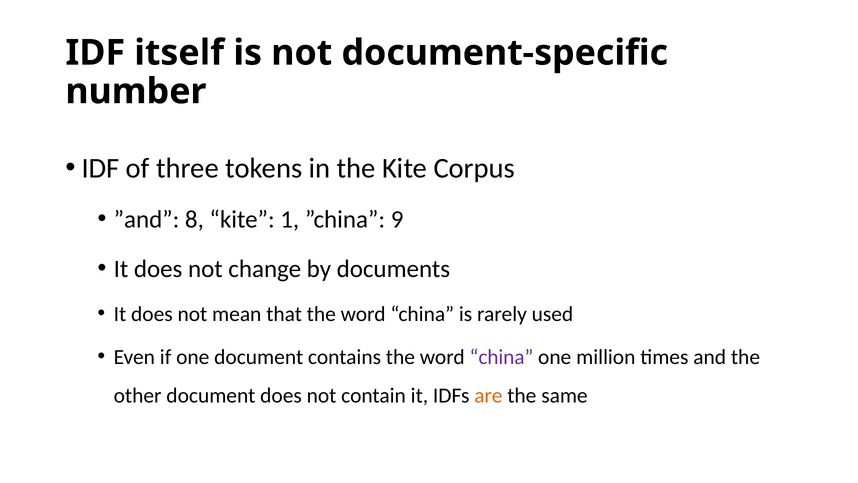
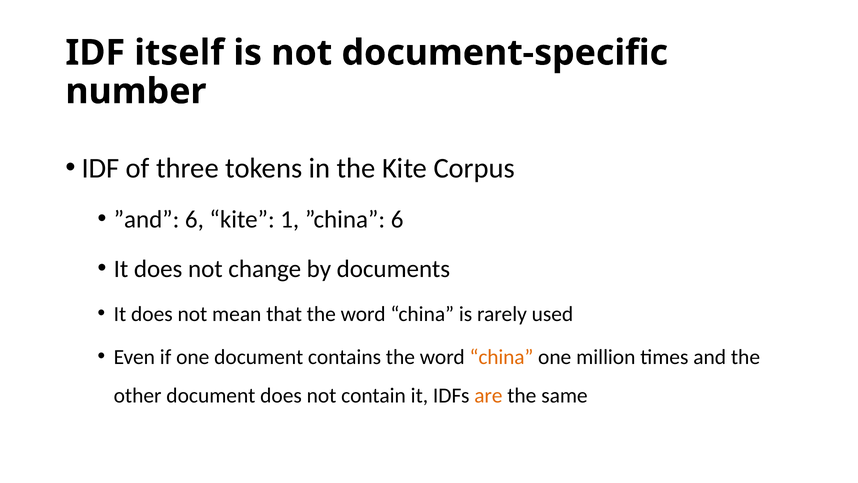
”and 8: 8 -> 6
”china 9: 9 -> 6
china at (501, 357) colour: purple -> orange
